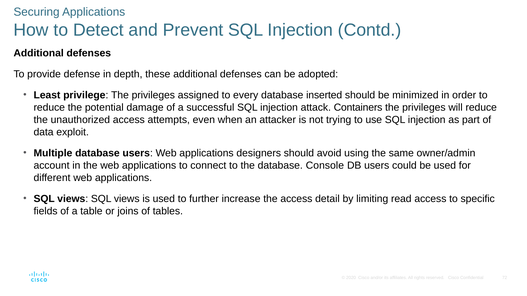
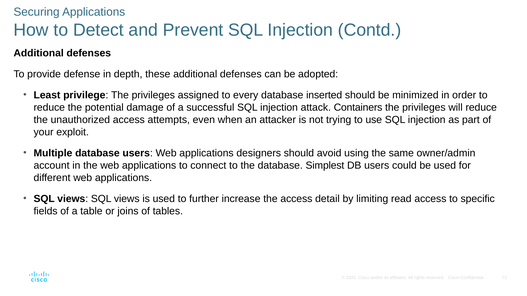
data: data -> your
Console: Console -> Simplest
